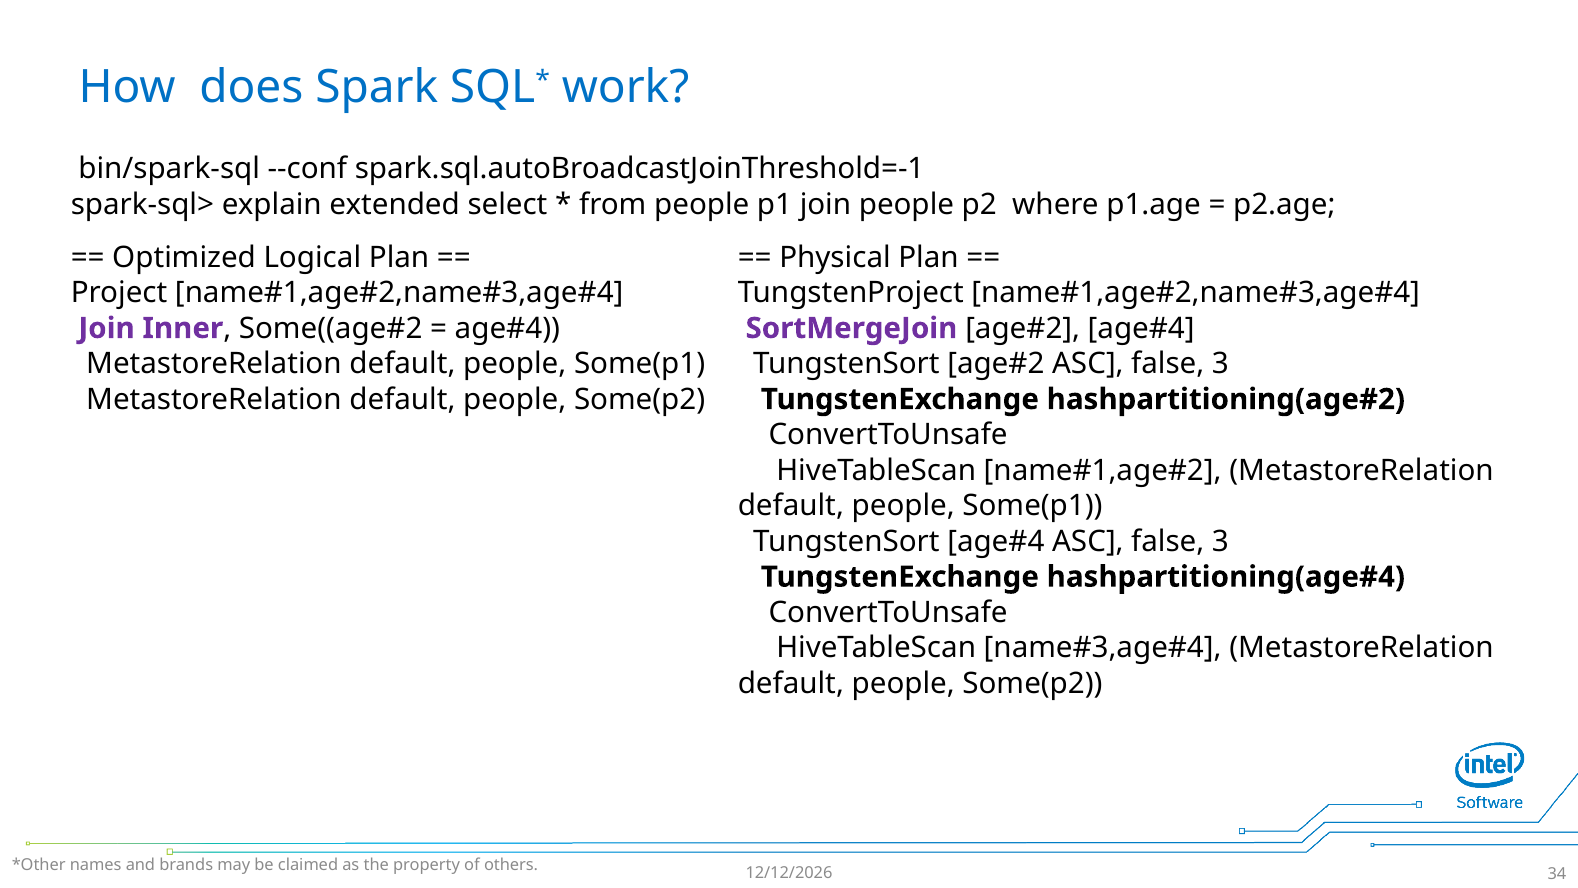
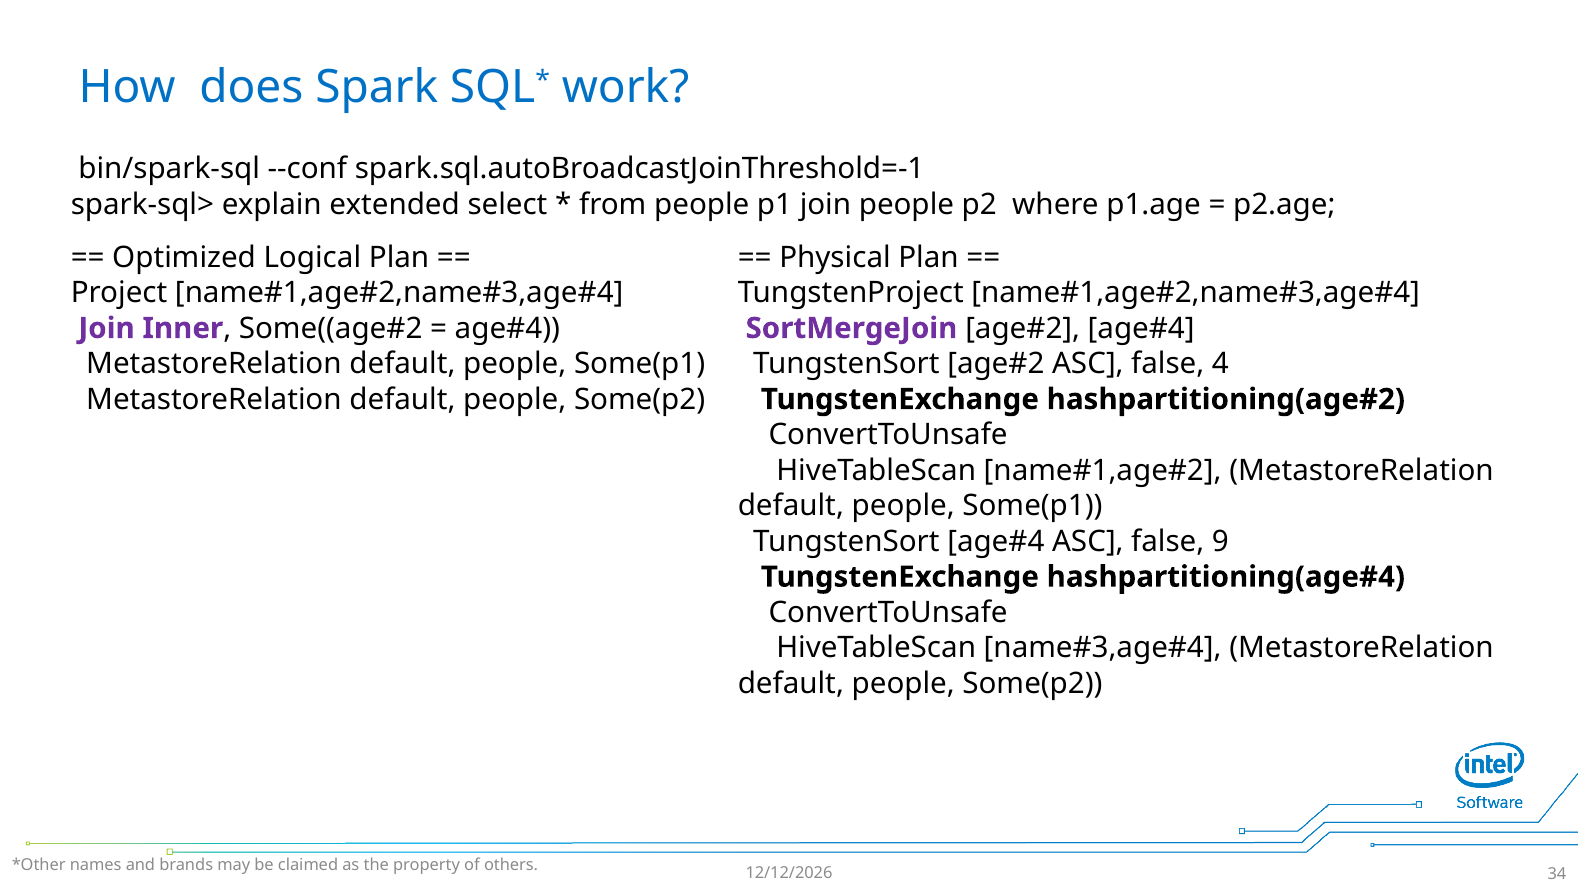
3 at (1220, 364): 3 -> 4
3 at (1220, 541): 3 -> 9
